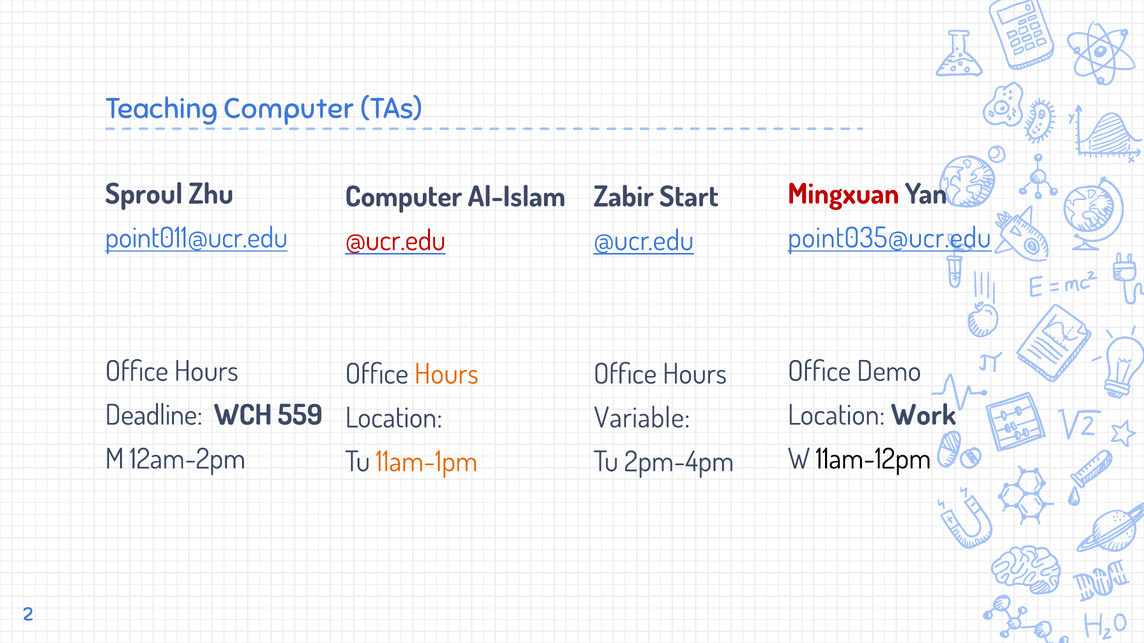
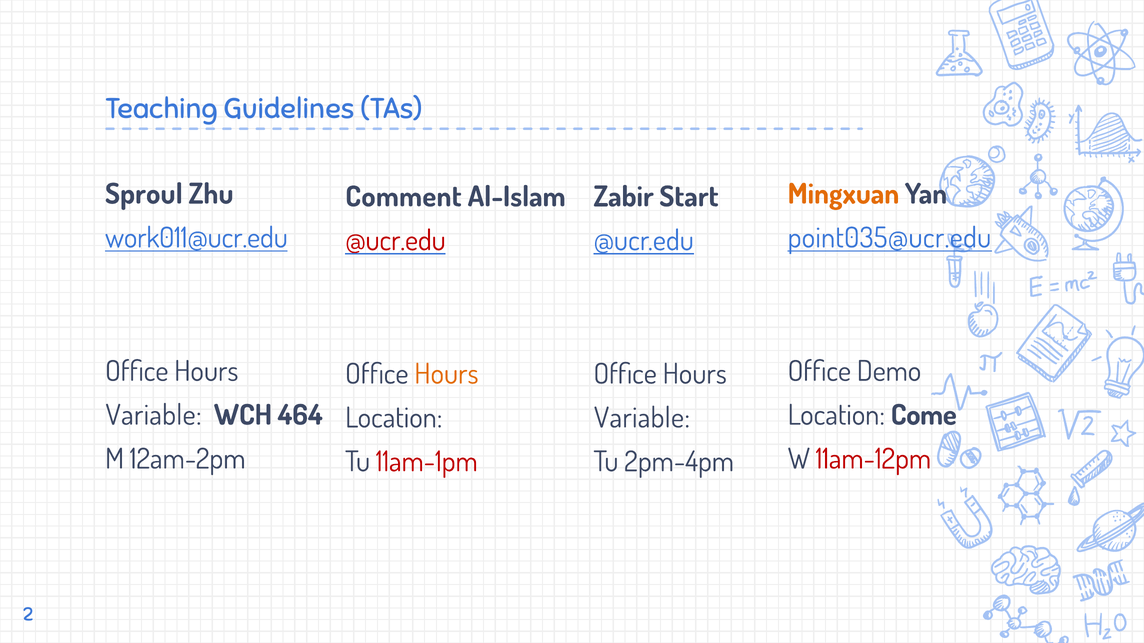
Teaching Computer: Computer -> Guidelines
Mingxuan colour: red -> orange
Computer at (404, 197): Computer -> Comment
point011@ucr.edu: point011@ucr.edu -> work011@ucr.edu
Deadline at (154, 416): Deadline -> Variable
559: 559 -> 464
Work: Work -> Come
11am-12pm colour: black -> red
11am-1pm colour: orange -> red
